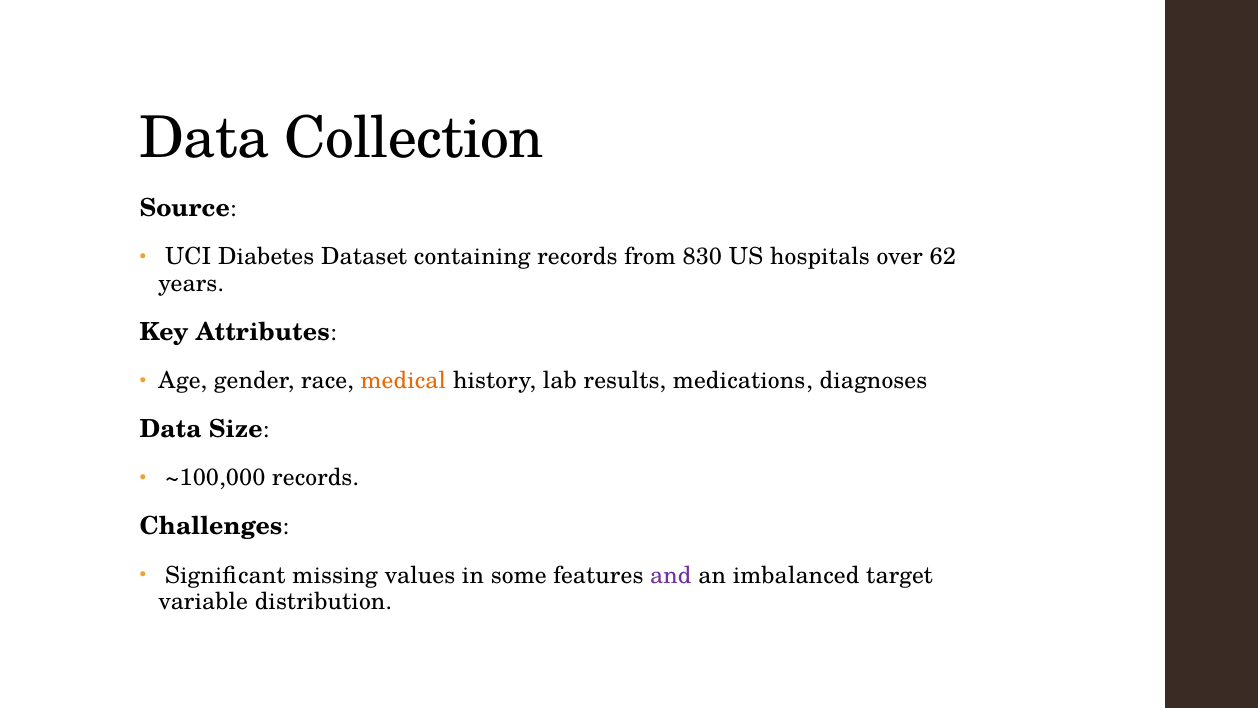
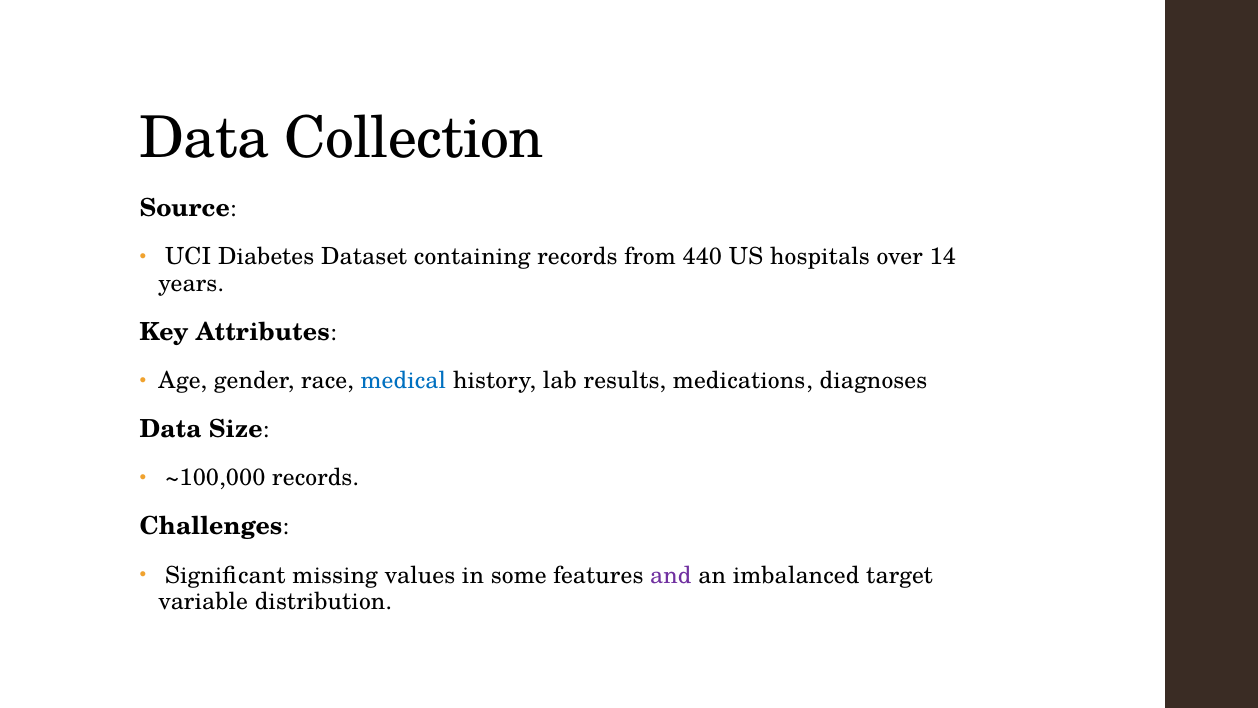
830: 830 -> 440
62: 62 -> 14
medical colour: orange -> blue
